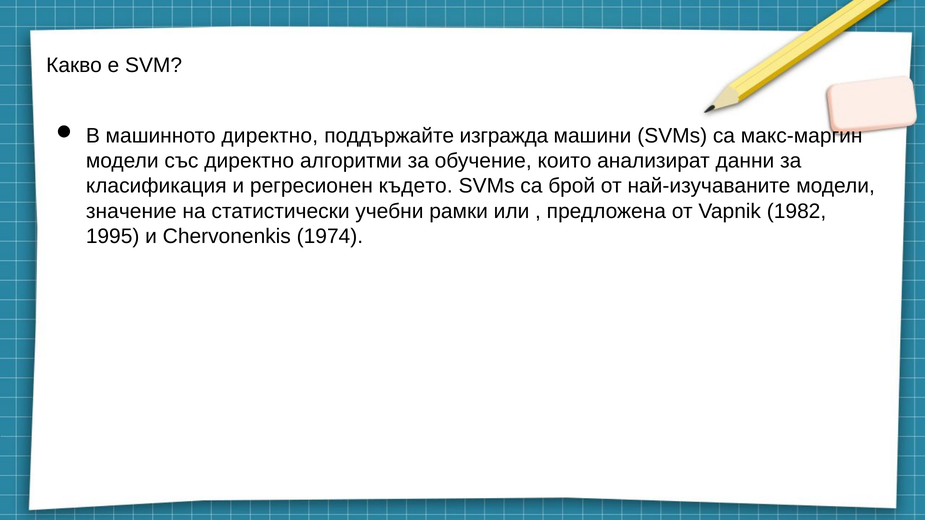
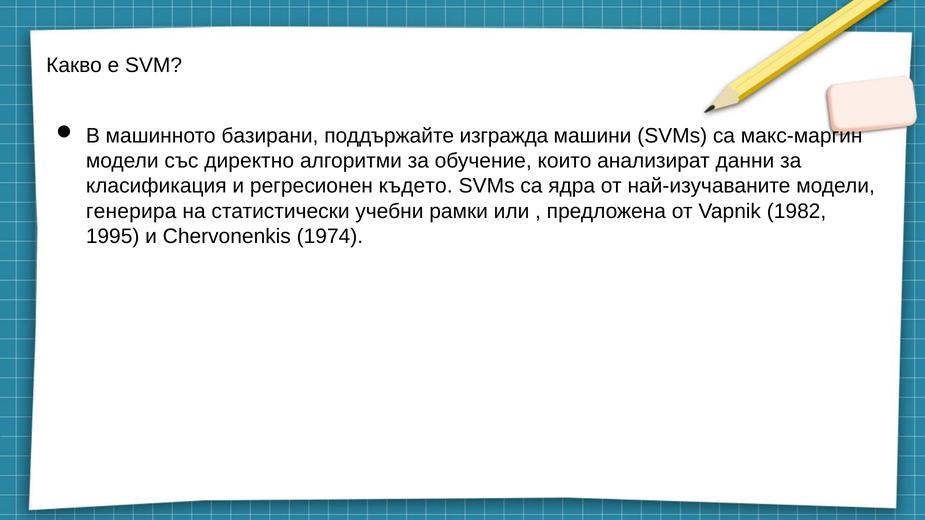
машинното директно: директно -> базирани
брой: брой -> ядра
значение: значение -> генерира
